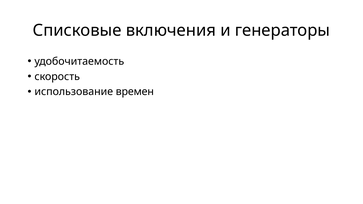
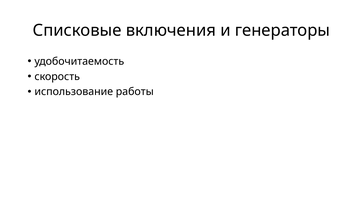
времен: времен -> работы
